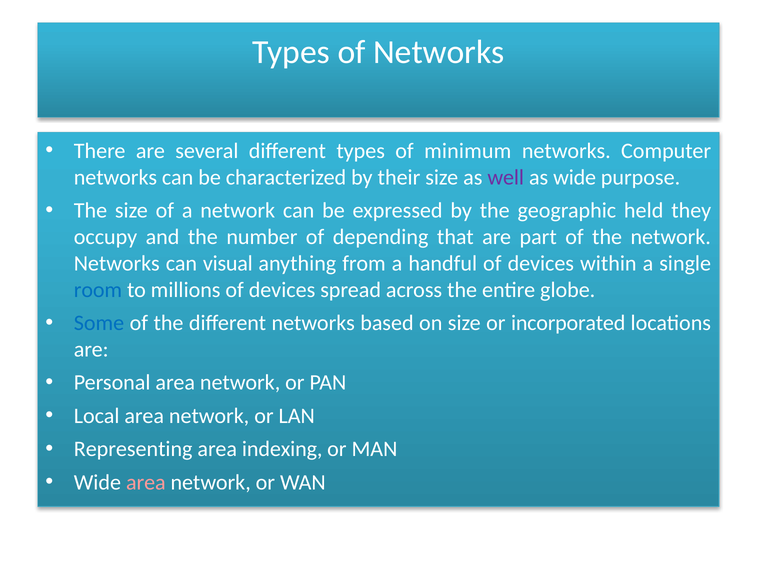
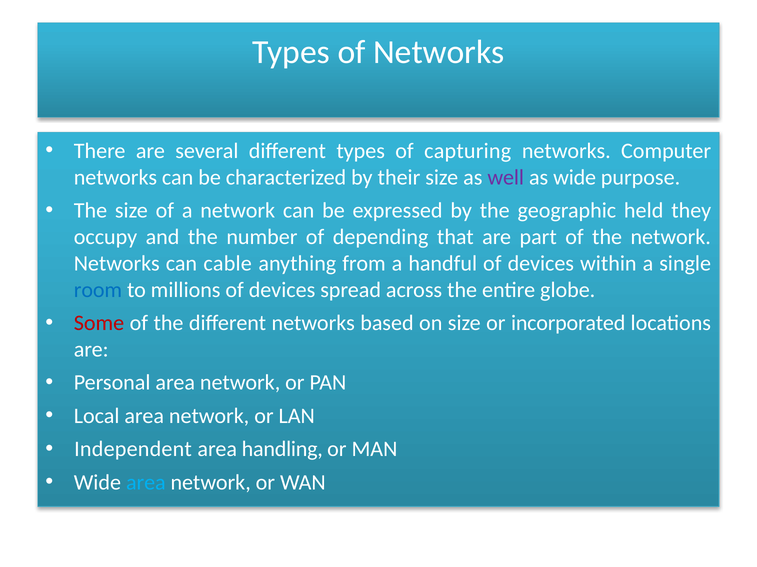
minimum: minimum -> capturing
visual: visual -> cable
Some colour: blue -> red
Representing: Representing -> Independent
indexing: indexing -> handling
area at (146, 483) colour: pink -> light blue
